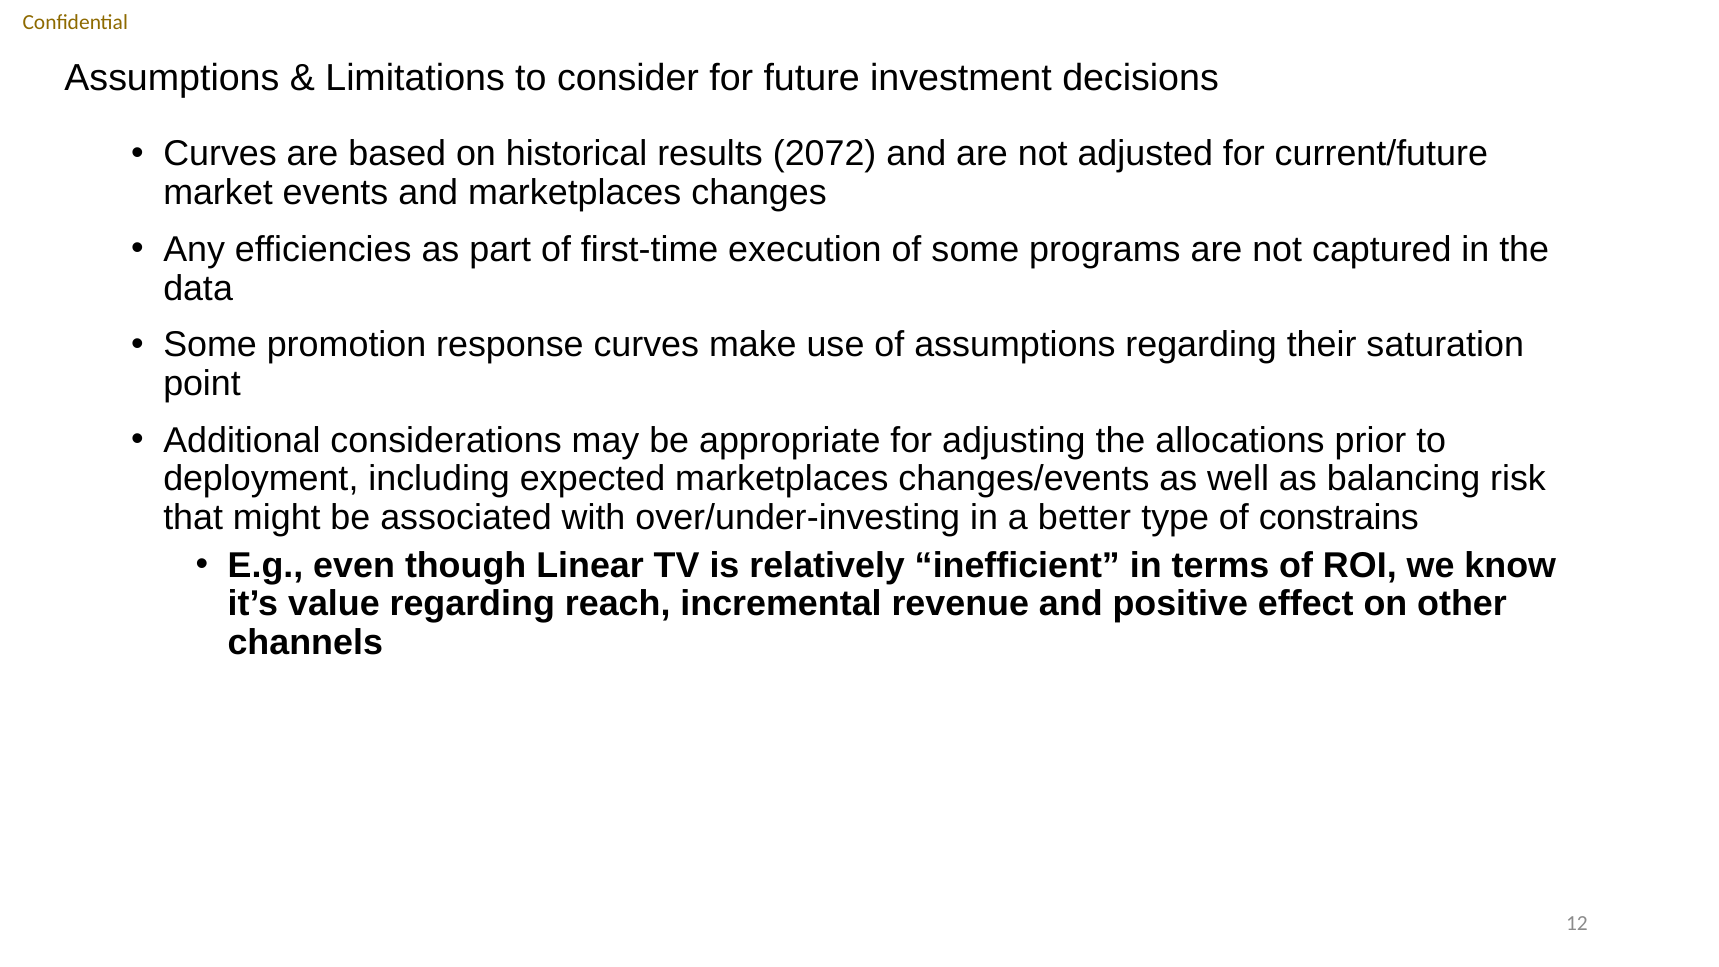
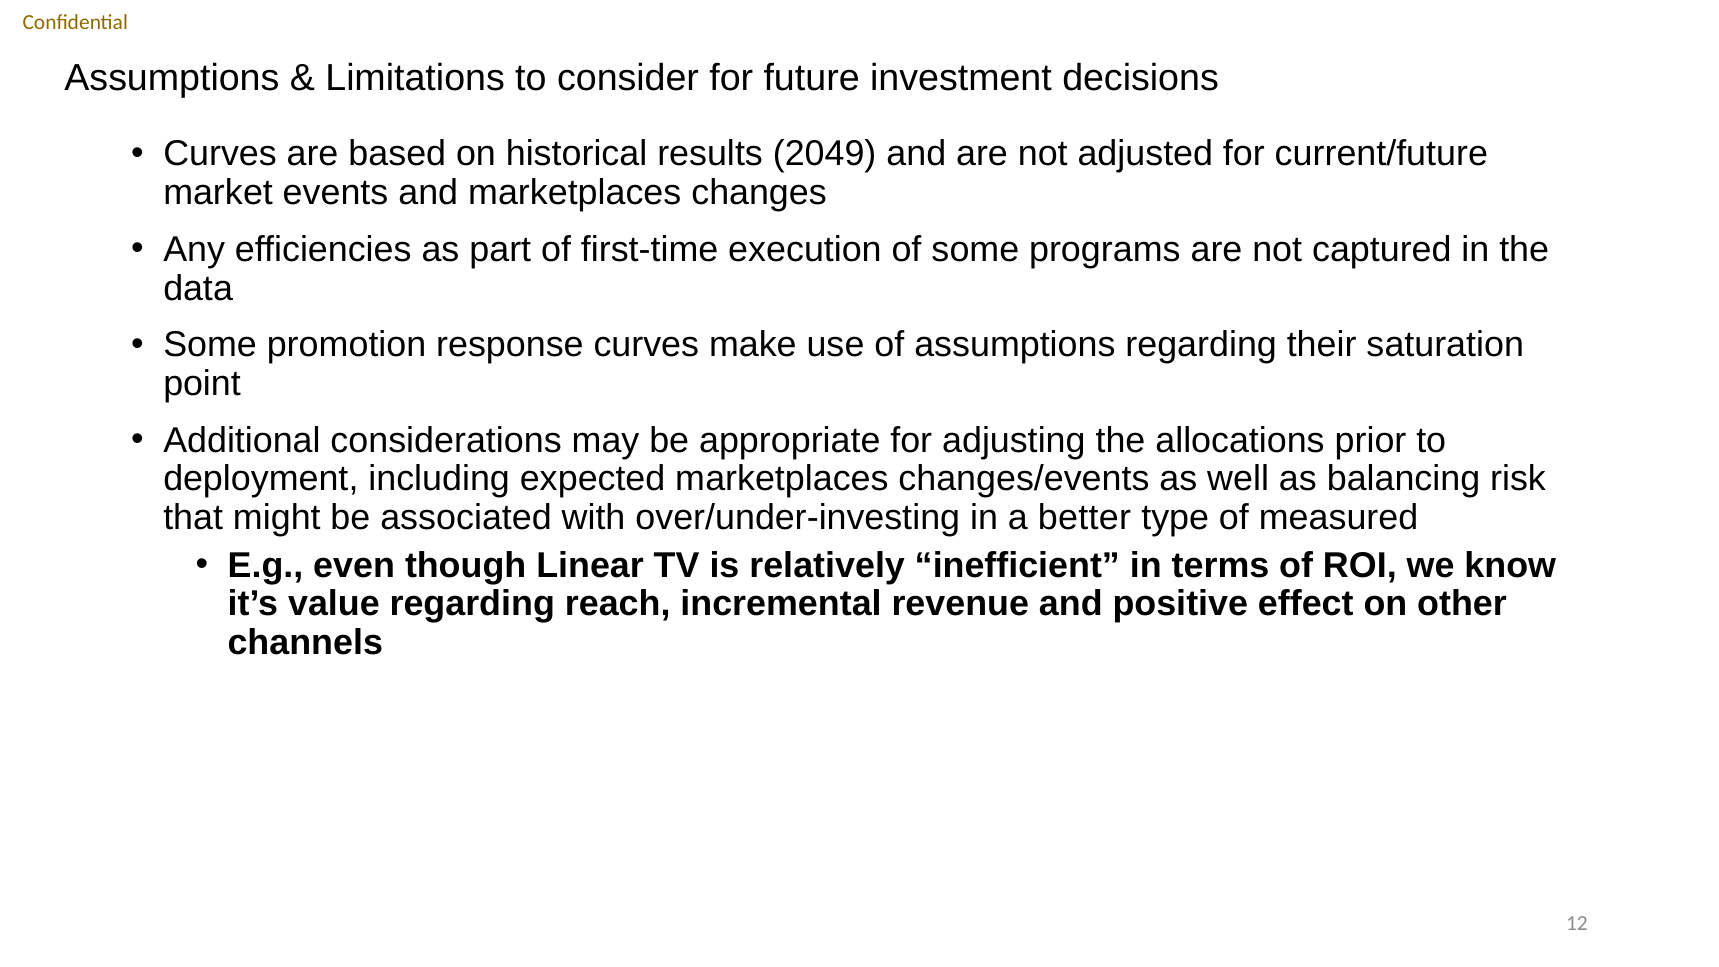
2072: 2072 -> 2049
constrains: constrains -> measured
